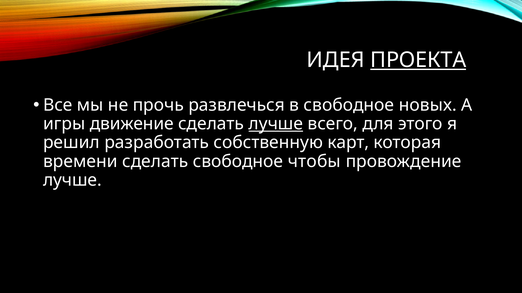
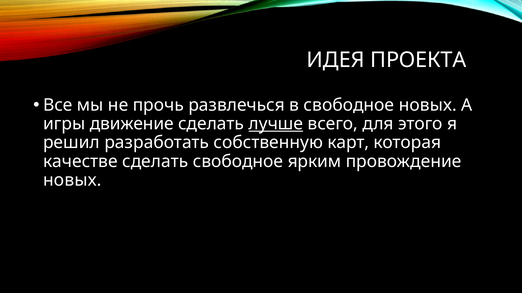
ПРОЕКТА underline: present -> none
времени: времени -> качестве
чтобы: чтобы -> ярким
лучше at (72, 180): лучше -> новых
